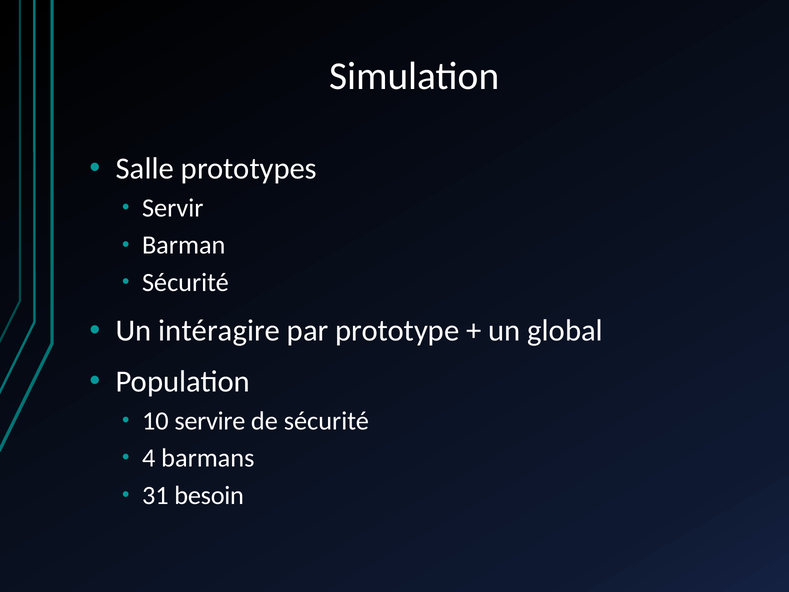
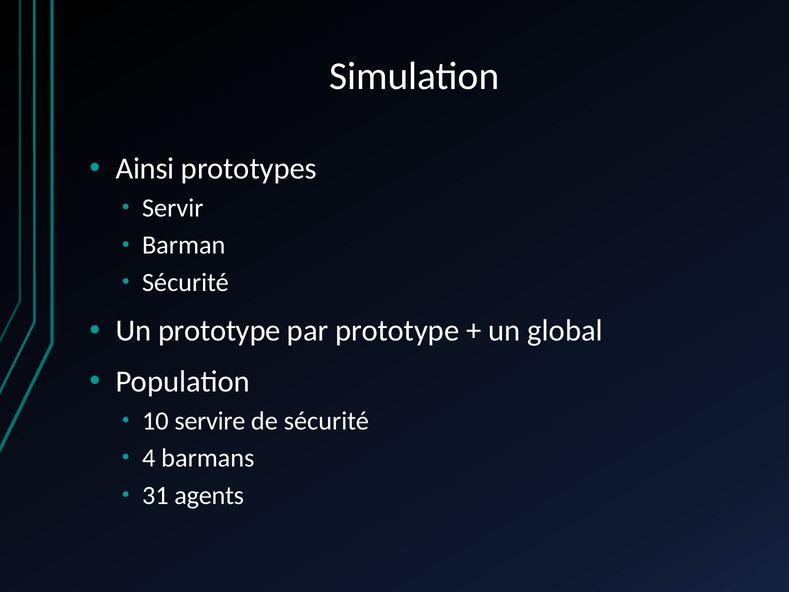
Salle: Salle -> Ainsi
Un intéragire: intéragire -> prototype
besoin: besoin -> agents
